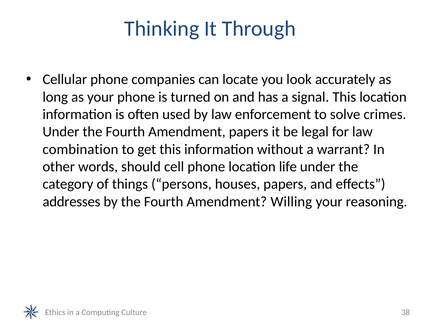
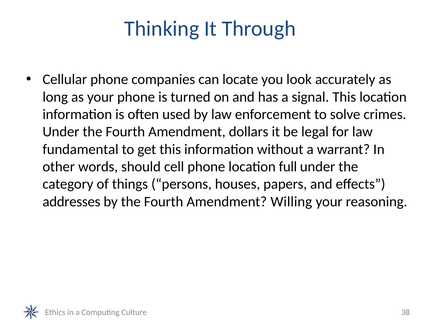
Amendment papers: papers -> dollars
combination: combination -> fundamental
life: life -> full
